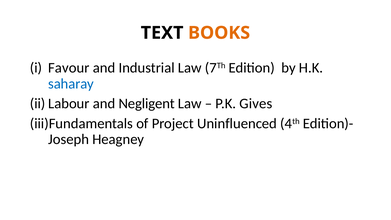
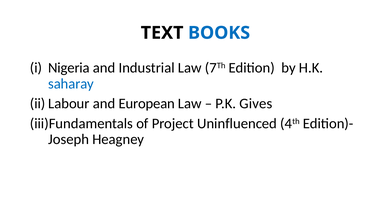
BOOKS colour: orange -> blue
Favour: Favour -> Nigeria
Negligent: Negligent -> European
